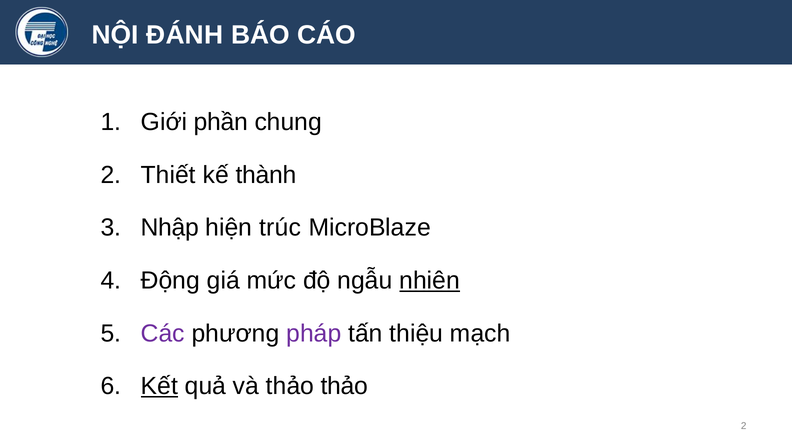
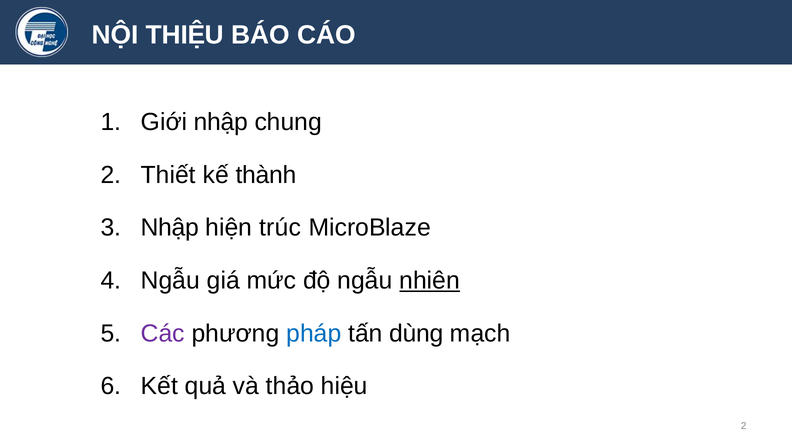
ĐÁNH: ĐÁNH -> THIỆU
Giới phần: phần -> nhập
Động at (170, 280): Động -> Ngẫu
pháp colour: purple -> blue
thiệu: thiệu -> dùng
Kết underline: present -> none
thảo thảo: thảo -> hiệu
